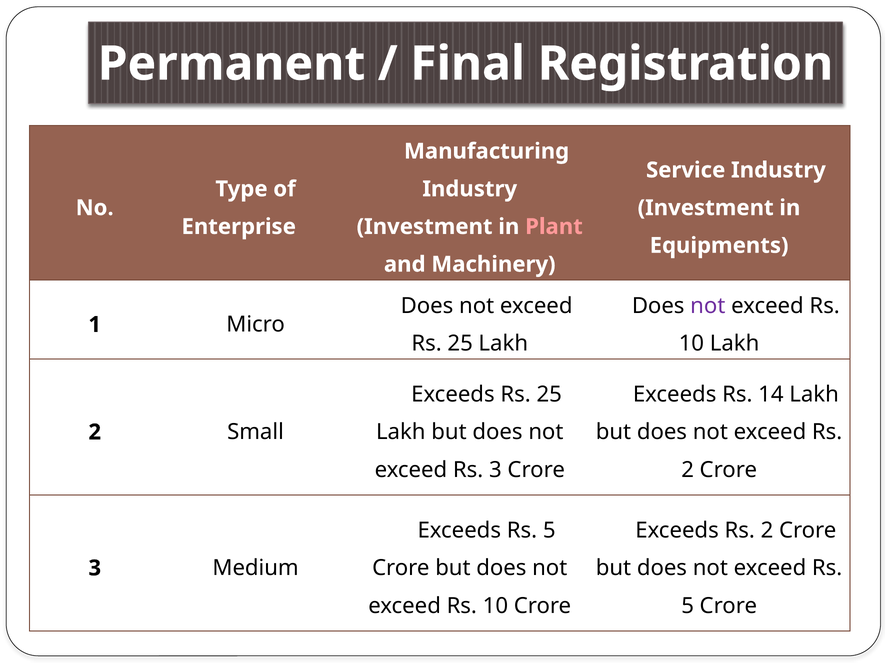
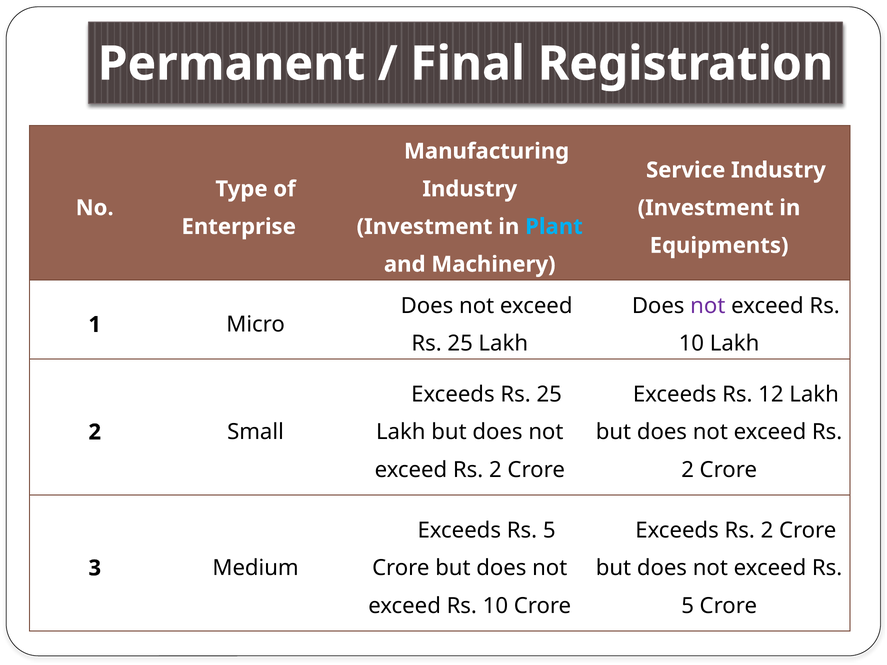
Plant colour: pink -> light blue
14: 14 -> 12
3 at (495, 470): 3 -> 2
